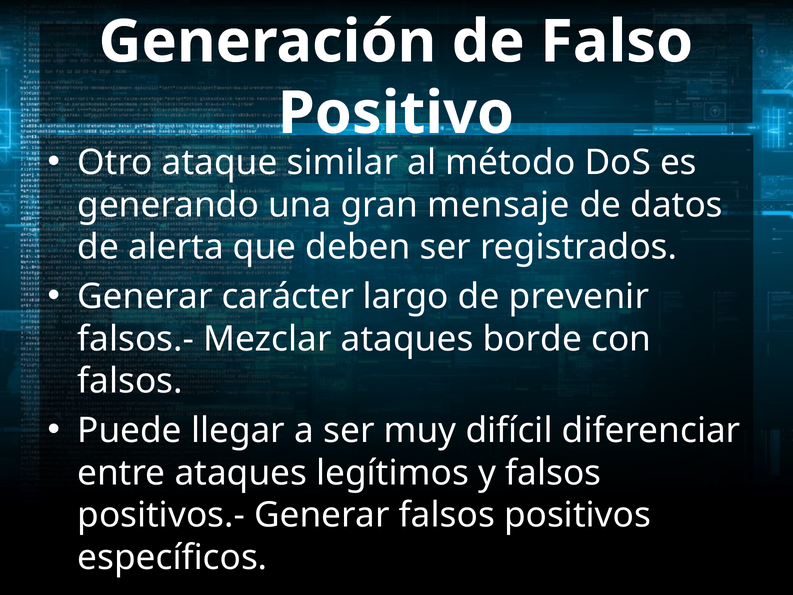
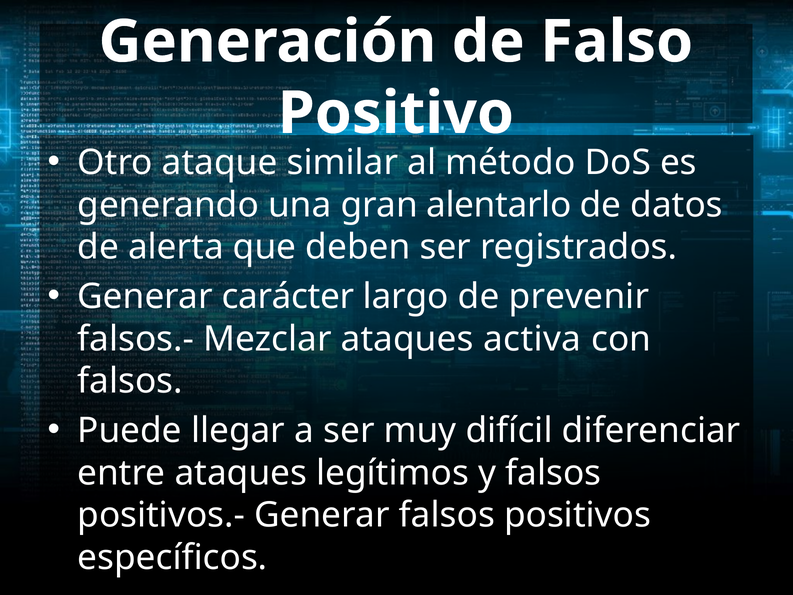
mensaje: mensaje -> alentarlo
borde: borde -> activa
